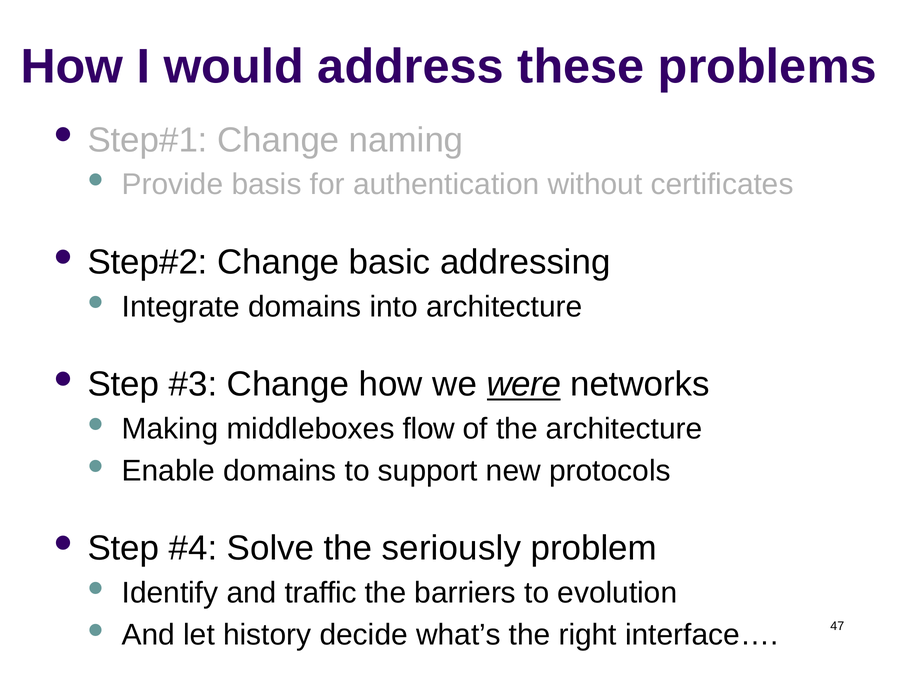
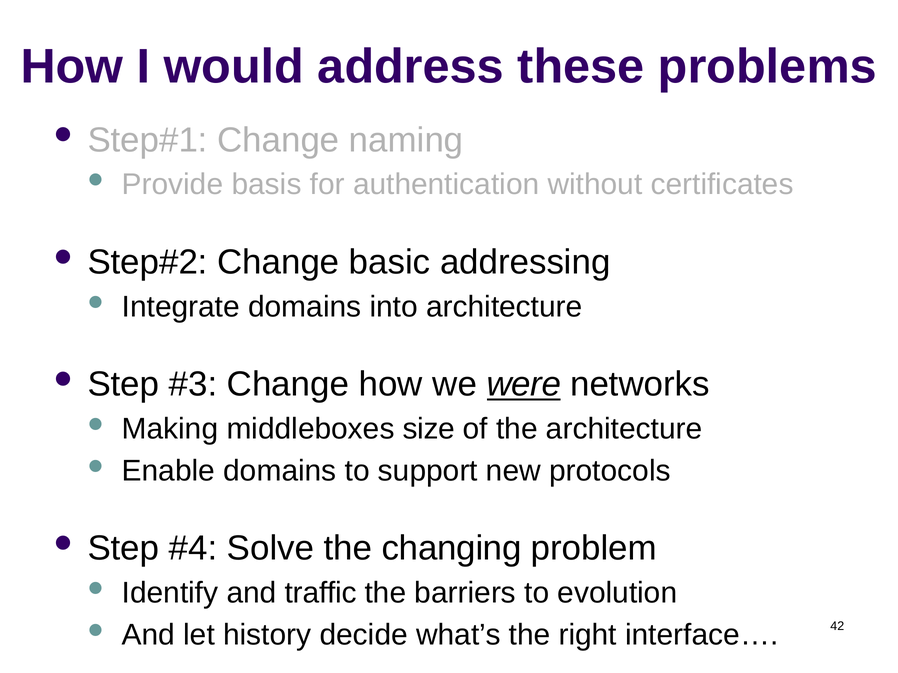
flow: flow -> size
seriously: seriously -> changing
47: 47 -> 42
